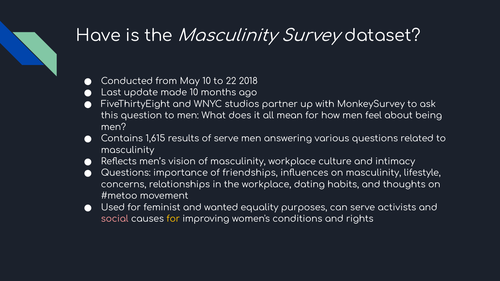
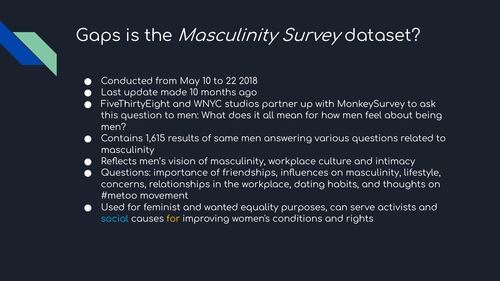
Have: Have -> Gaps
of serve: serve -> same
social colour: pink -> light blue
